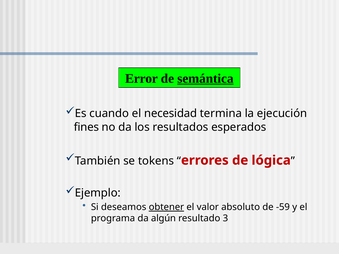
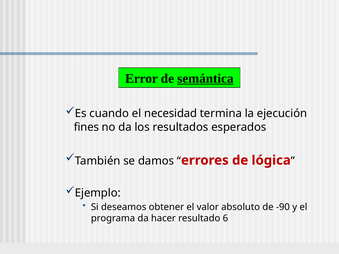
tokens: tokens -> damos
obtener underline: present -> none
-59: -59 -> -90
algún: algún -> hacer
3: 3 -> 6
